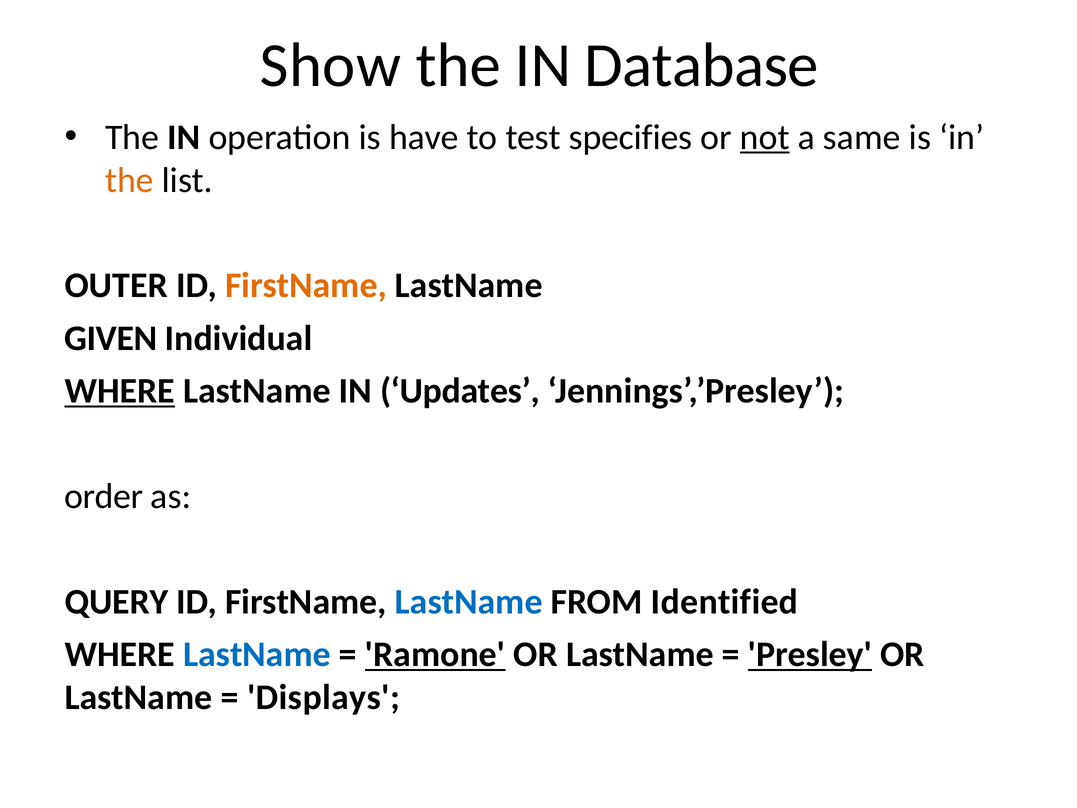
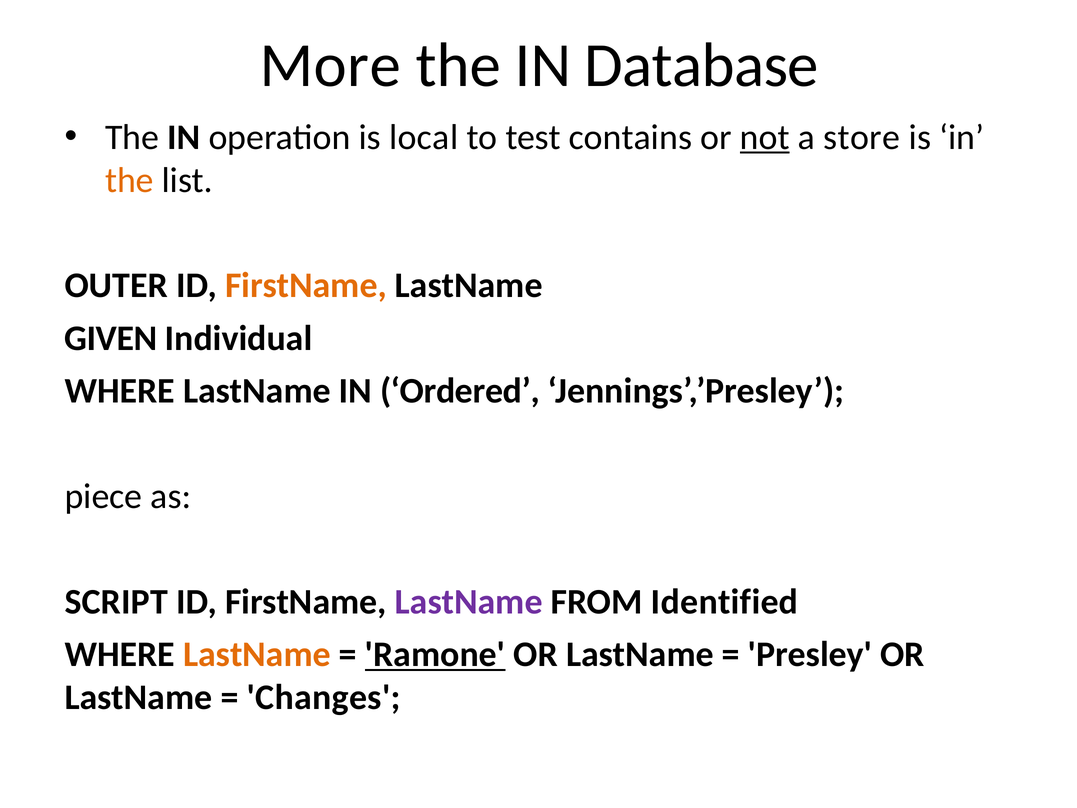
Show: Show -> More
have: have -> local
specifies: specifies -> contains
same: same -> store
WHERE at (120, 391) underline: present -> none
Updates: Updates -> Ordered
order: order -> piece
QUERY: QUERY -> SCRIPT
LastName at (469, 602) colour: blue -> purple
LastName at (257, 654) colour: blue -> orange
Presley underline: present -> none
Displays: Displays -> Changes
